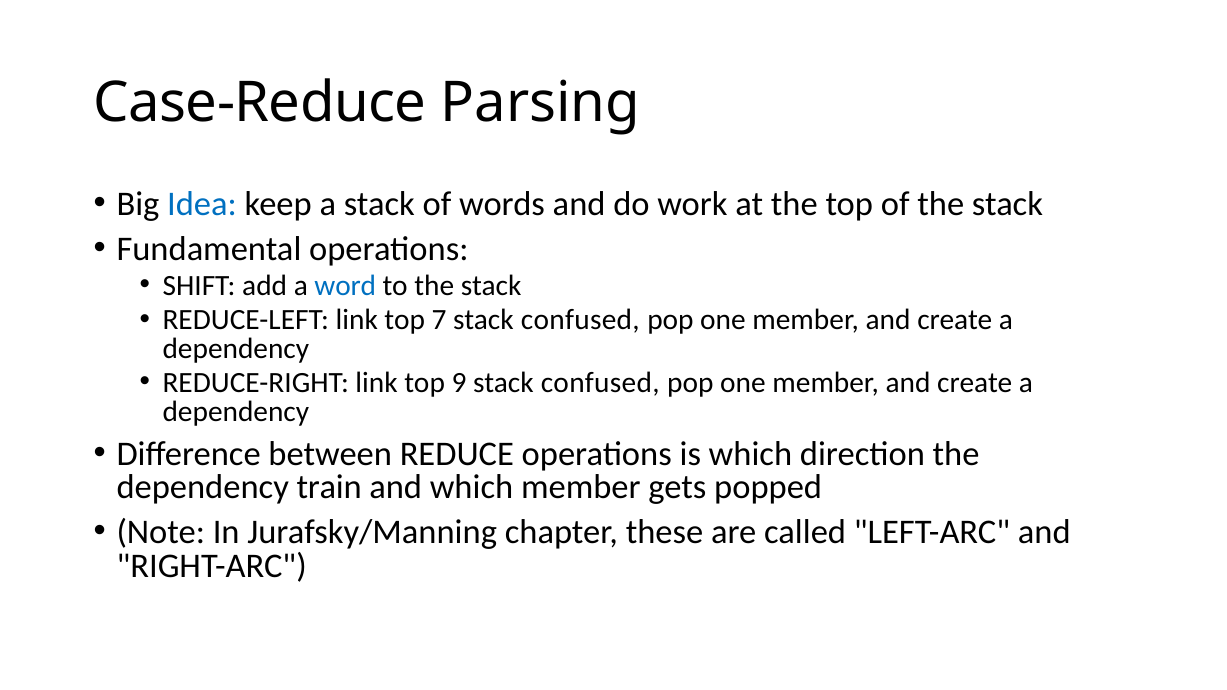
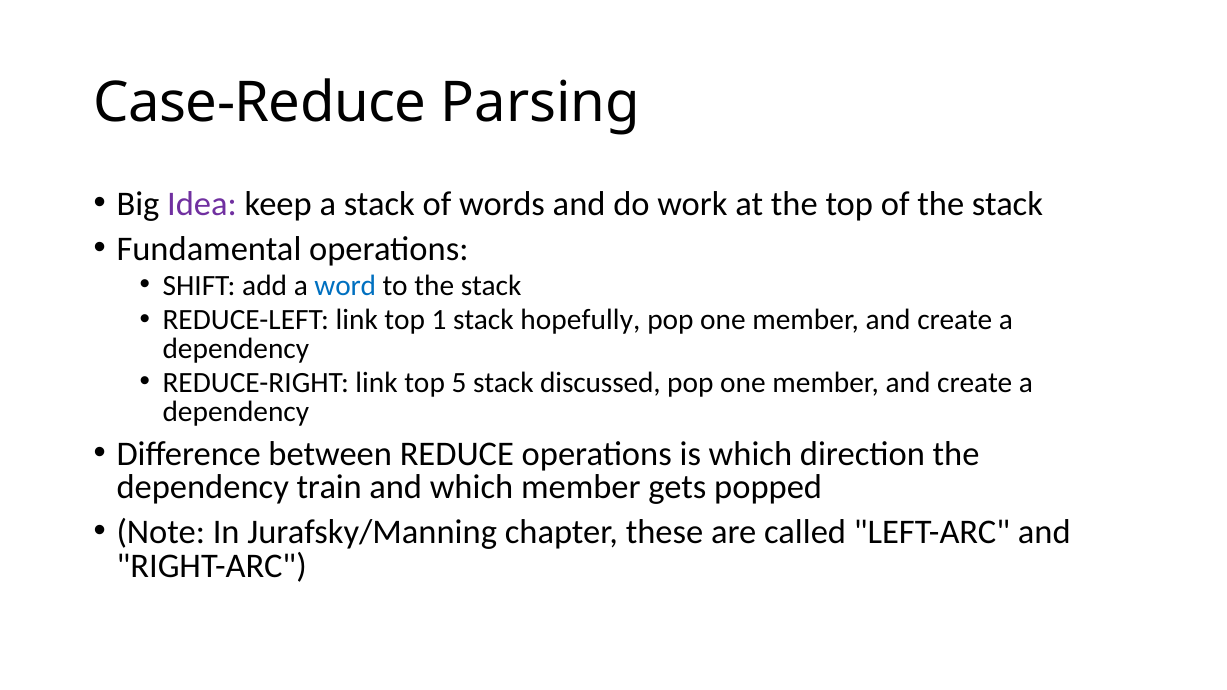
Idea colour: blue -> purple
7: 7 -> 1
confused at (580, 320): confused -> hopefully
9: 9 -> 5
confused at (600, 383): confused -> discussed
